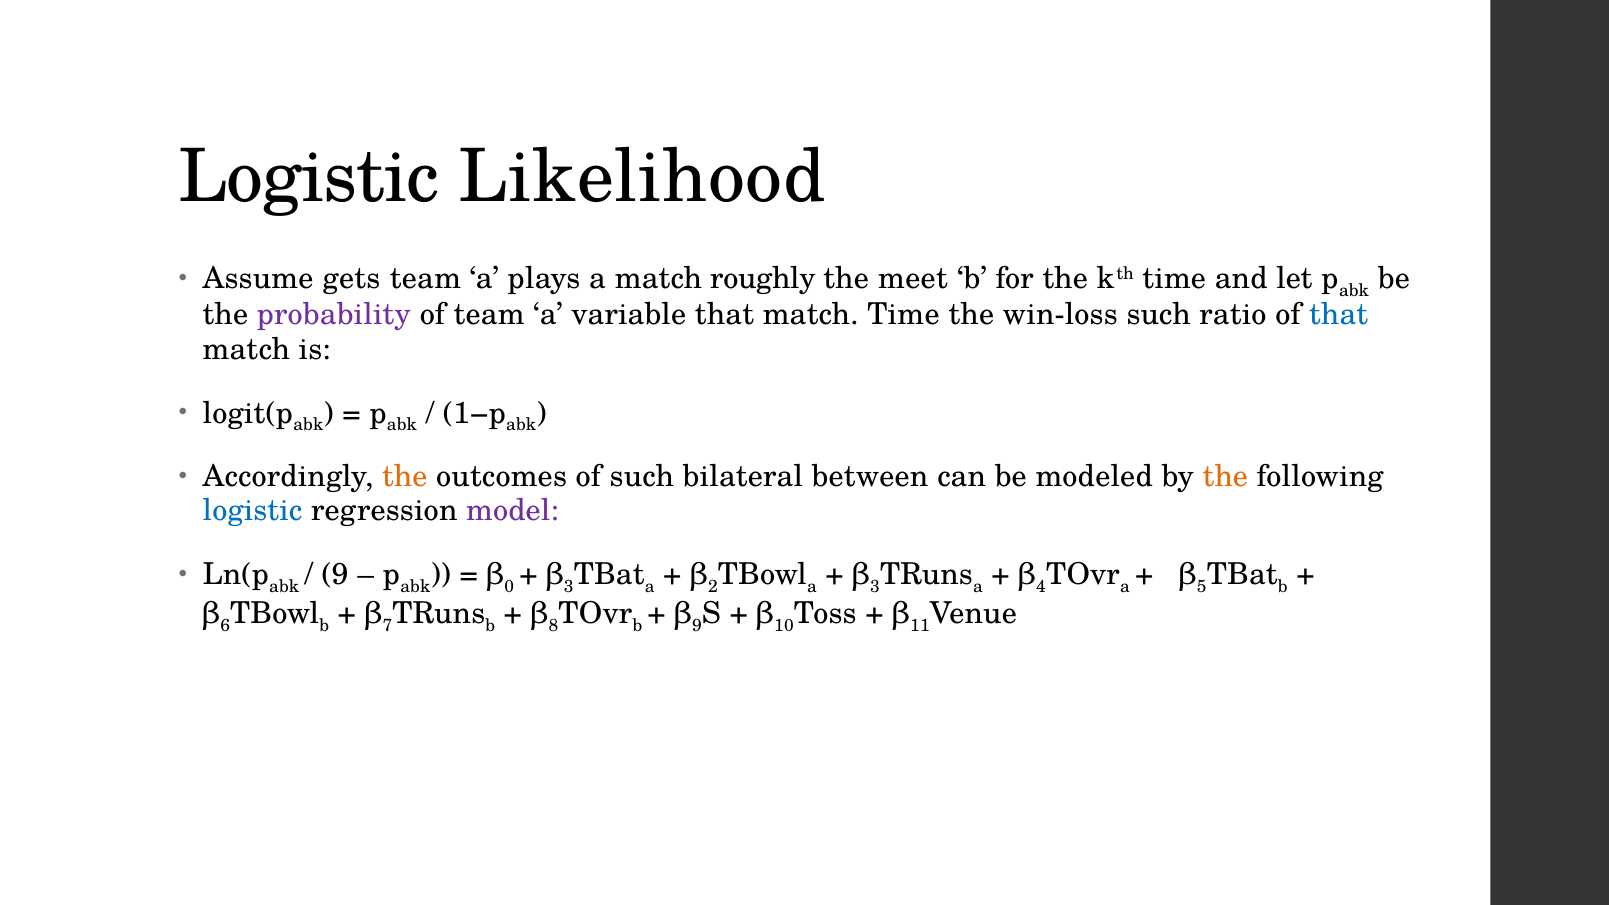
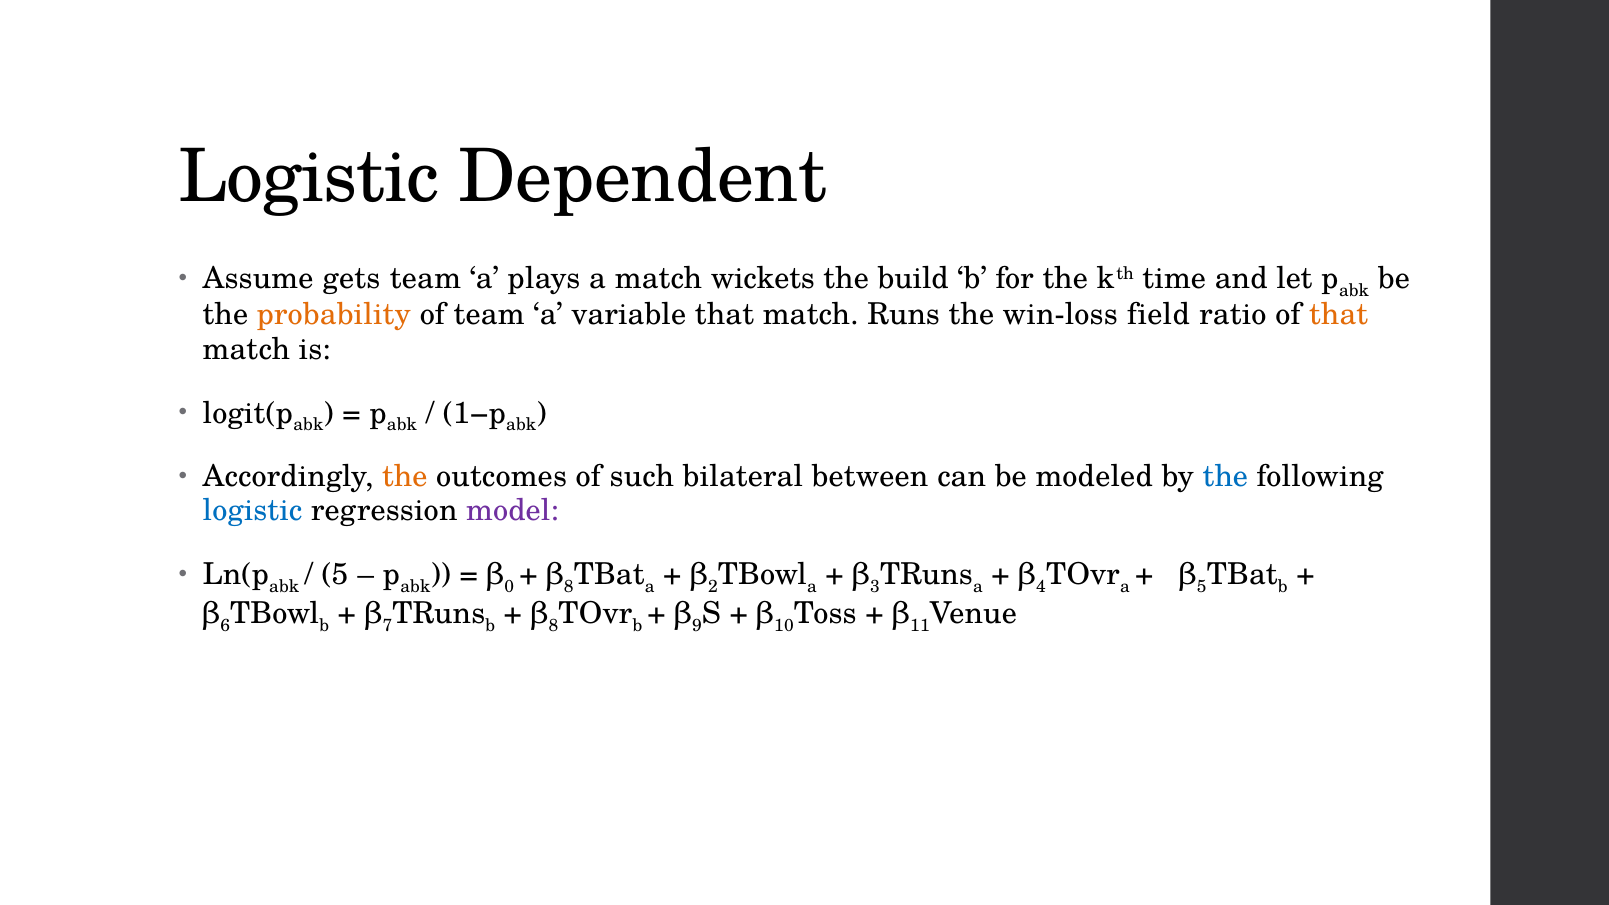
Likelihood: Likelihood -> Dependent
roughly: roughly -> wickets
meet: meet -> build
probability colour: purple -> orange
match Time: Time -> Runs
win-loss such: such -> field
that at (1339, 315) colour: blue -> orange
the at (1225, 477) colour: orange -> blue
9 at (335, 575): 9 -> 5
3 at (569, 587): 3 -> 8
